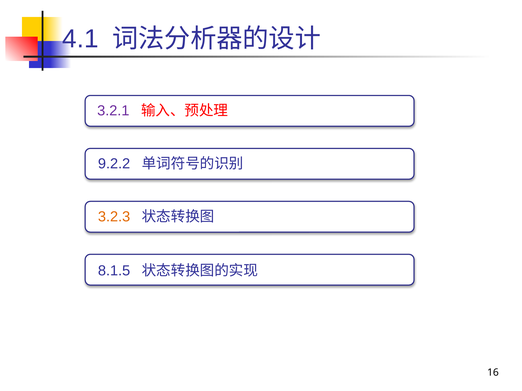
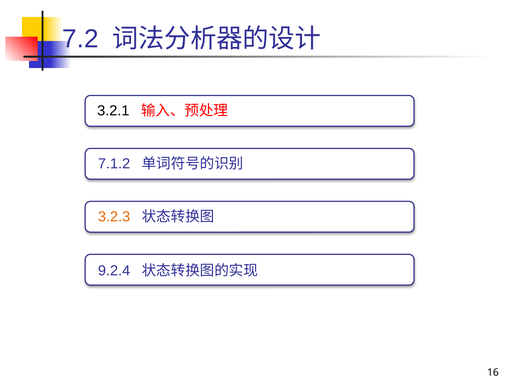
4.1: 4.1 -> 7.2
3.2.1 colour: purple -> black
9.2.2: 9.2.2 -> 7.1.2
8.1.5: 8.1.5 -> 9.2.4
